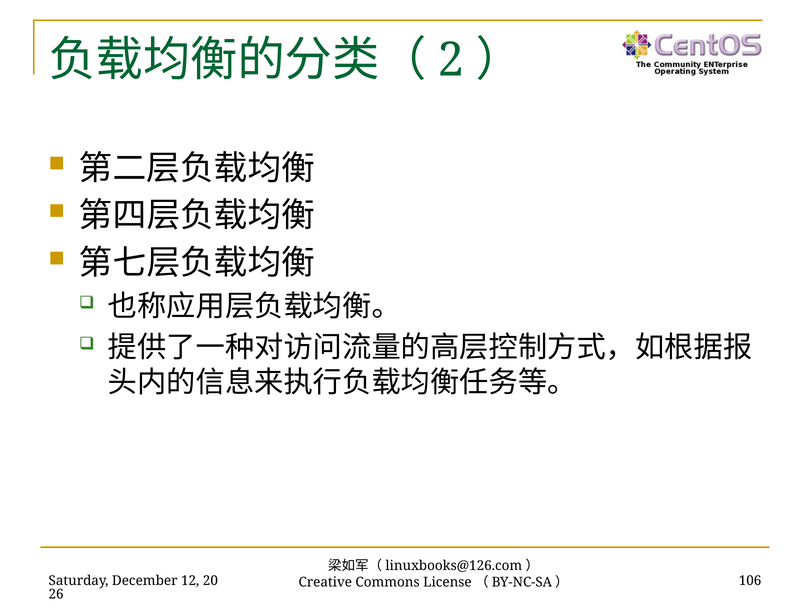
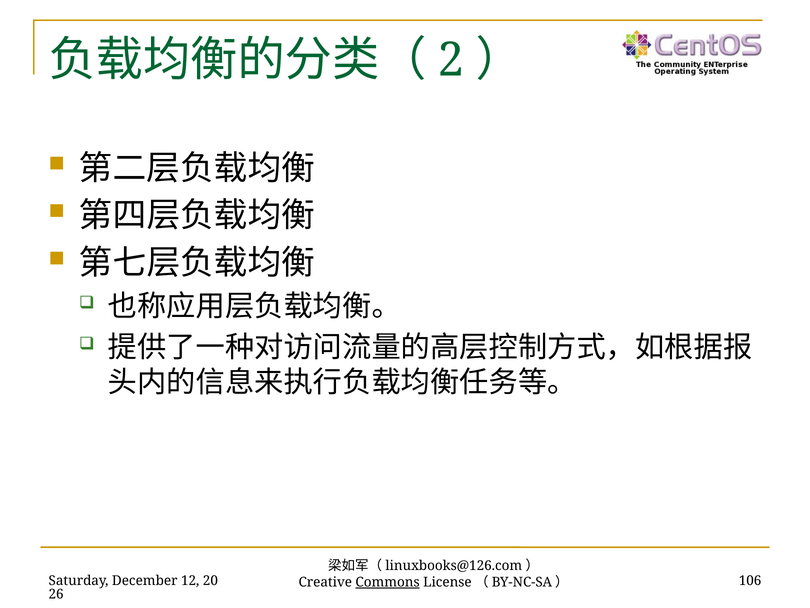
Commons underline: none -> present
